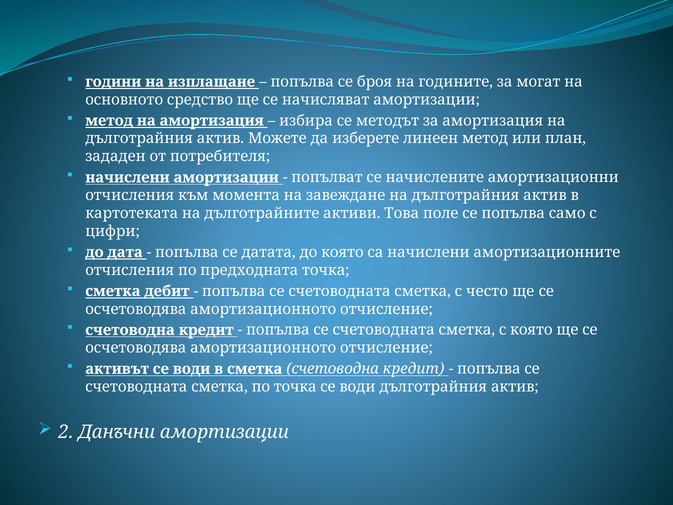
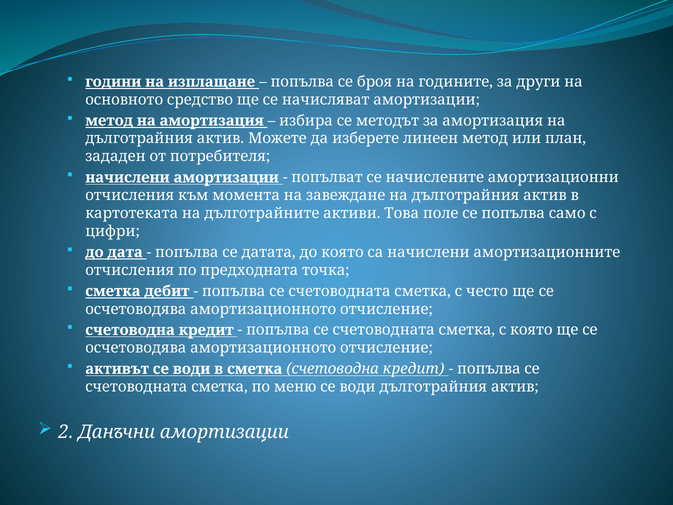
могат: могат -> други
по точка: точка -> меню
